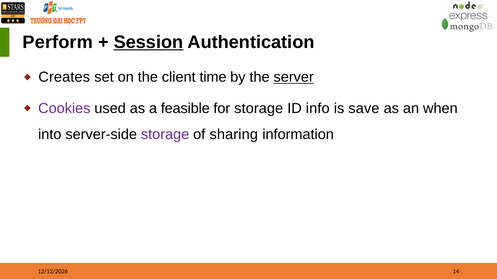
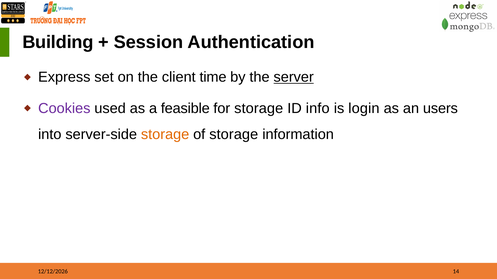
Perform: Perform -> Building
Session underline: present -> none
Creates: Creates -> Express
save: save -> login
when: when -> users
storage at (165, 135) colour: purple -> orange
of sharing: sharing -> storage
